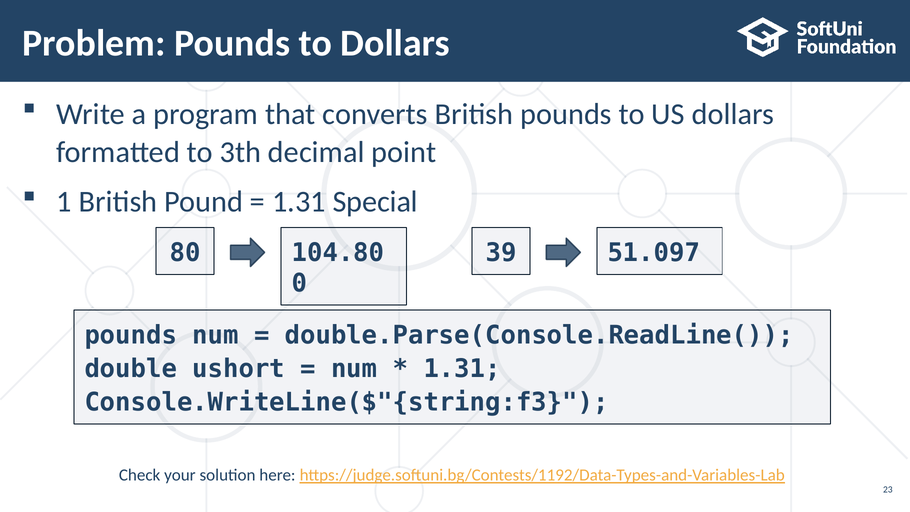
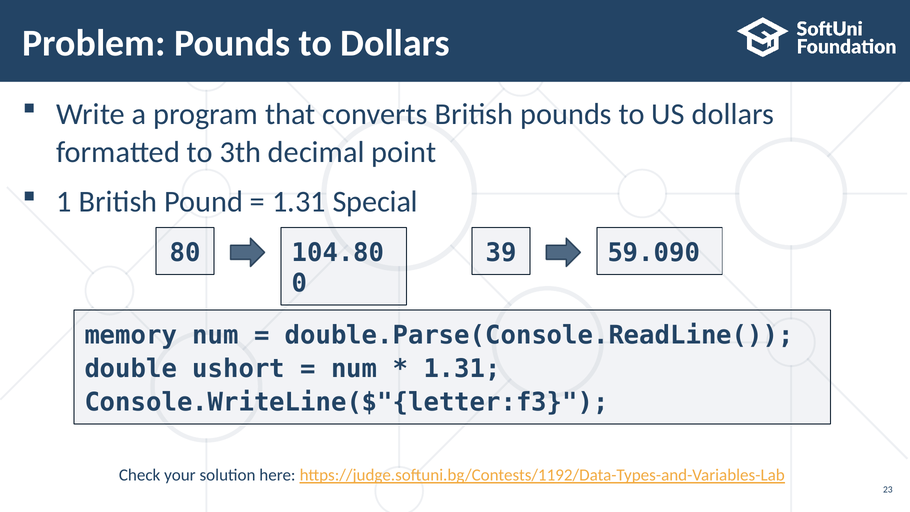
51.097: 51.097 -> 59.090
pounds at (131, 335): pounds -> memory
Console.WriteLine($"{string:f3: Console.WriteLine($"{string:f3 -> Console.WriteLine($"{letter:f3
